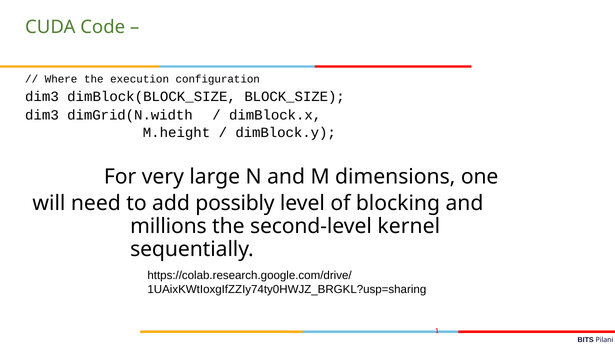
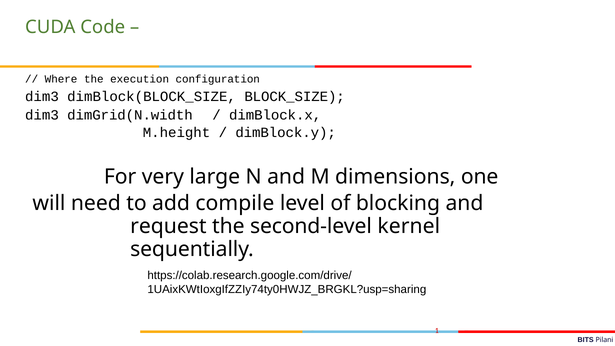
possibly: possibly -> compile
millions: millions -> request
